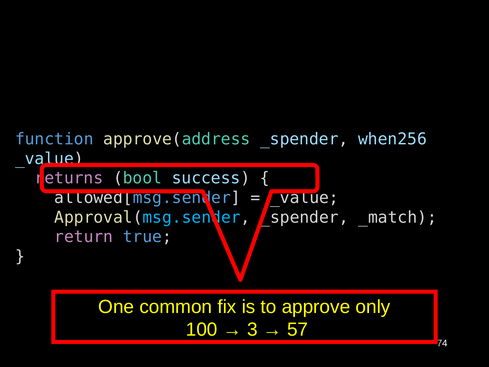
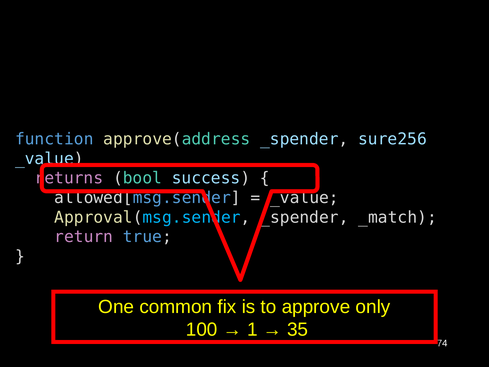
when256: when256 -> sure256
3: 3 -> 1
57: 57 -> 35
